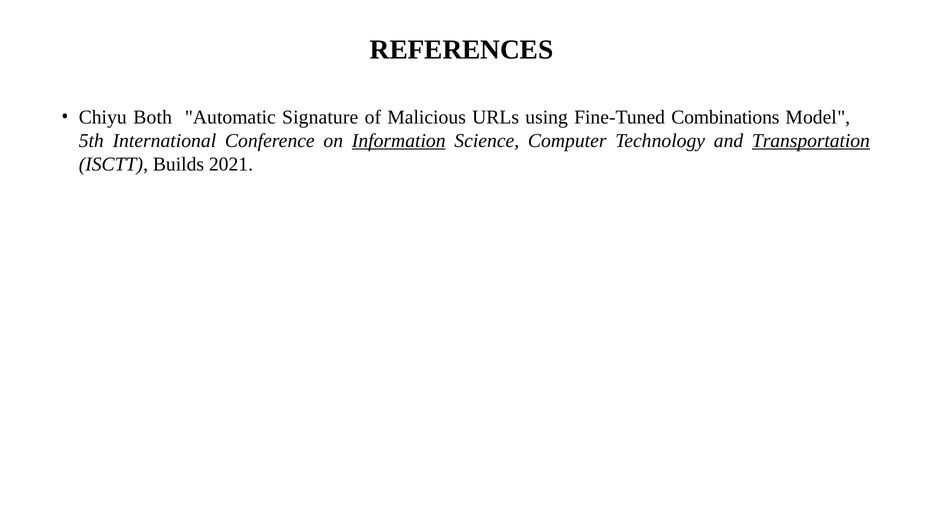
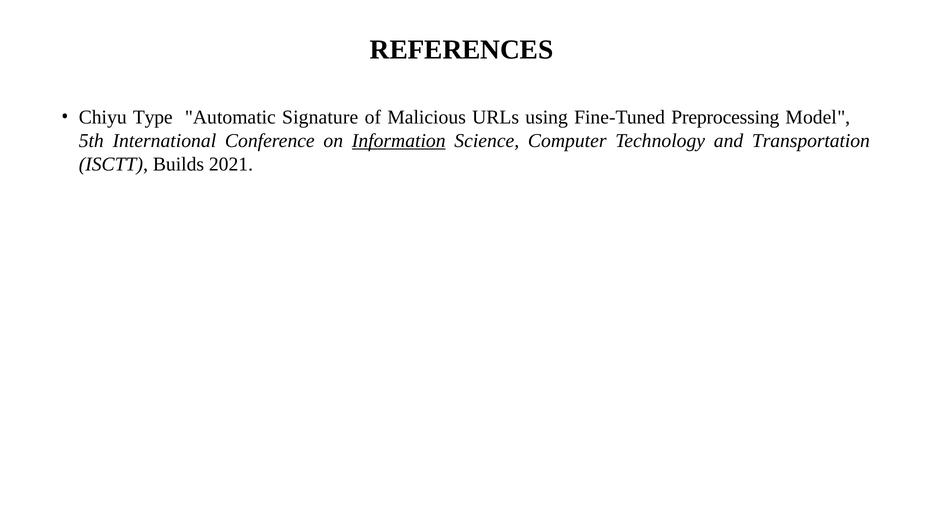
Both: Both -> Type
Combinations: Combinations -> Preprocessing
Transportation underline: present -> none
